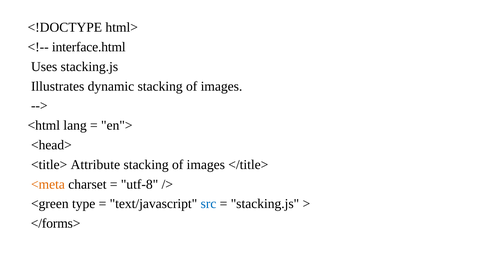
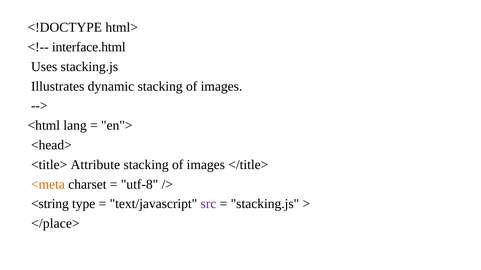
<green: <green -> <string
src colour: blue -> purple
</forms>: </forms> -> </place>
